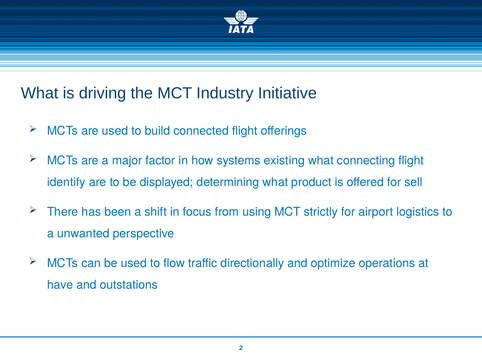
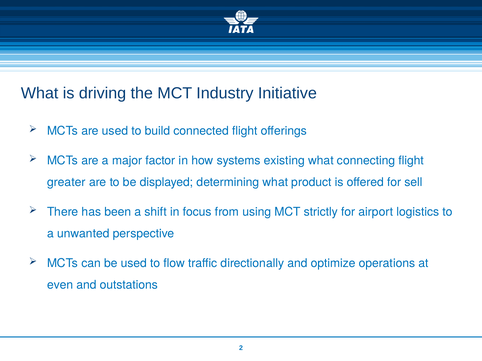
identify: identify -> greater
have: have -> even
